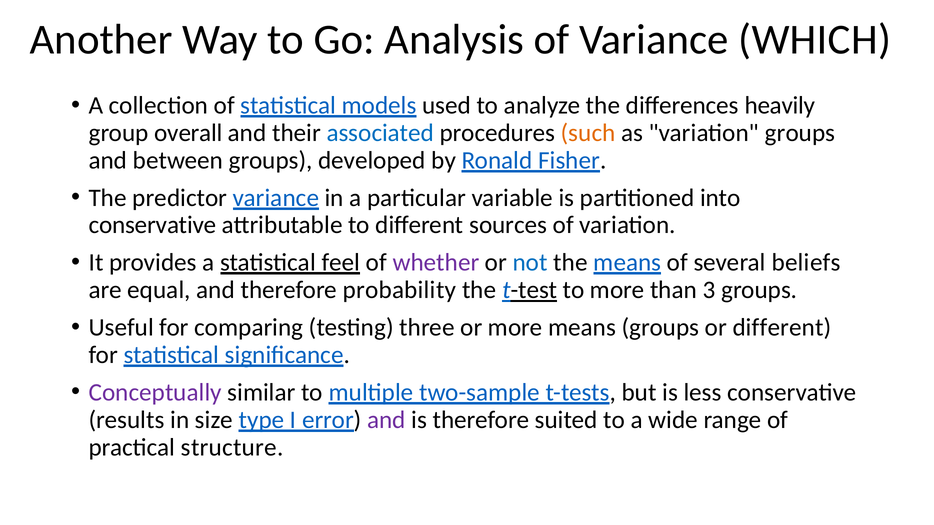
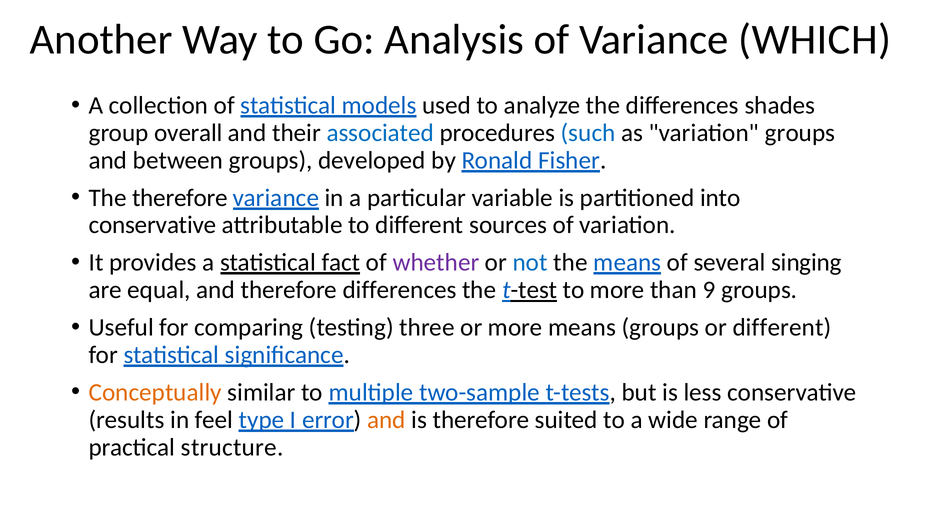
heavily: heavily -> shades
such colour: orange -> blue
The predictor: predictor -> therefore
feel: feel -> fact
beliefs: beliefs -> singing
therefore probability: probability -> differences
3: 3 -> 9
Conceptually colour: purple -> orange
size: size -> feel
and at (386, 420) colour: purple -> orange
